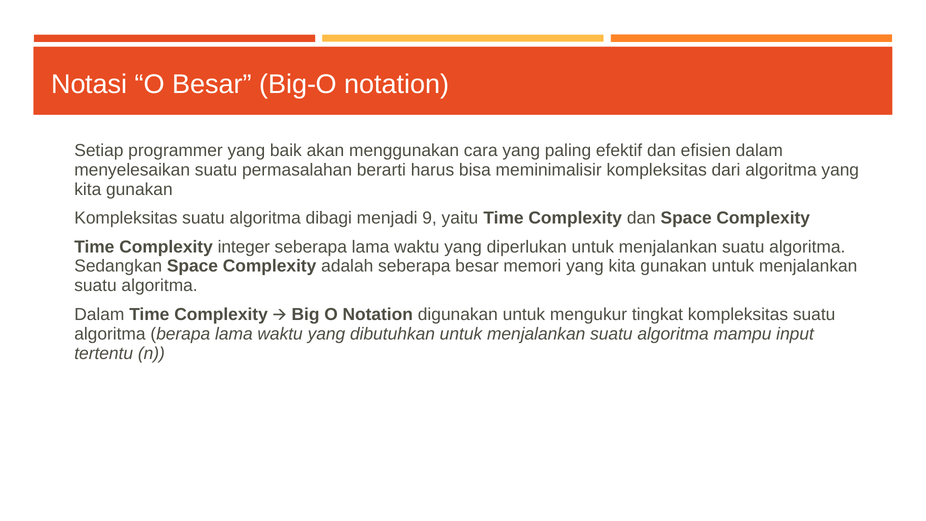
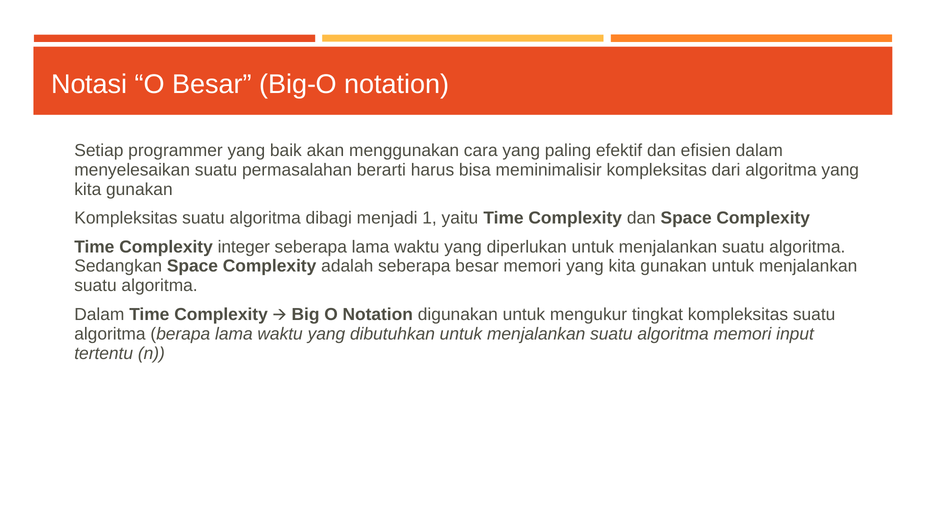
9: 9 -> 1
algoritma mampu: mampu -> memori
